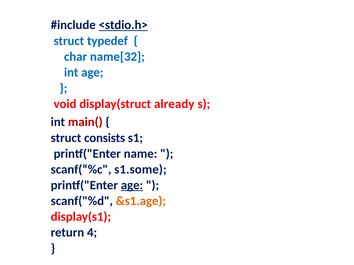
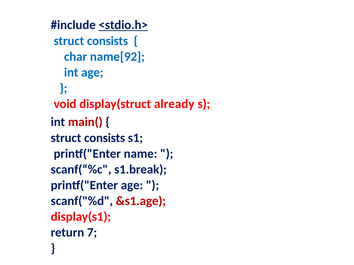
typedef at (107, 41): typedef -> consists
name[32: name[32 -> name[92
s1.some: s1.some -> s1.break
age at (132, 186) underline: present -> none
&s1.age colour: orange -> red
4: 4 -> 7
